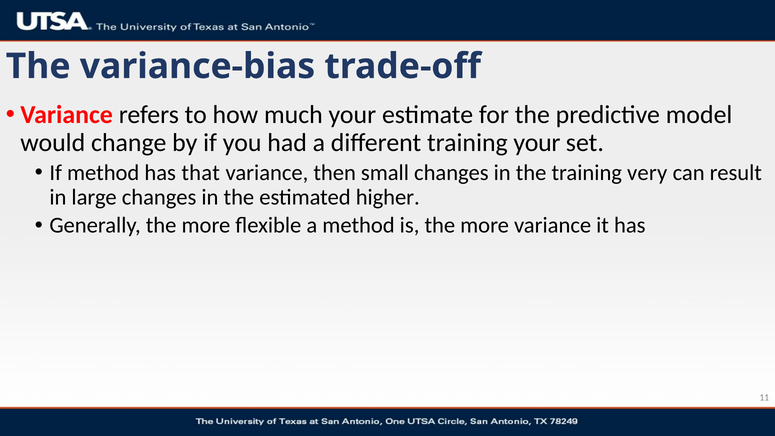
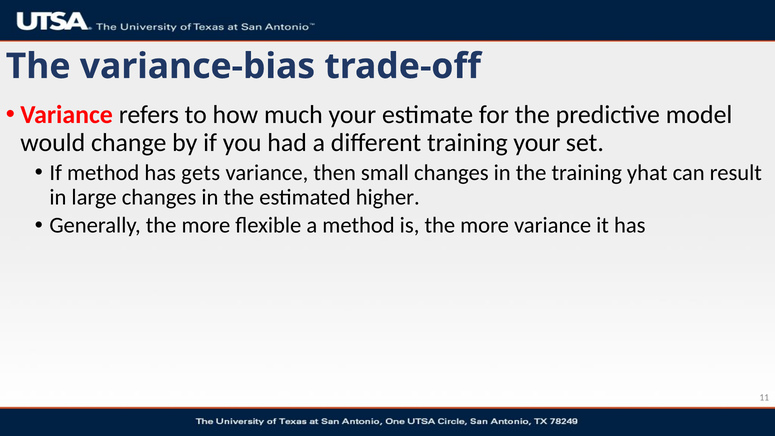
that: that -> gets
very: very -> yhat
